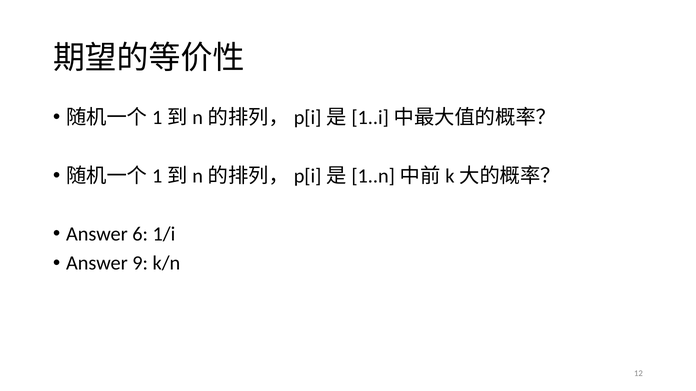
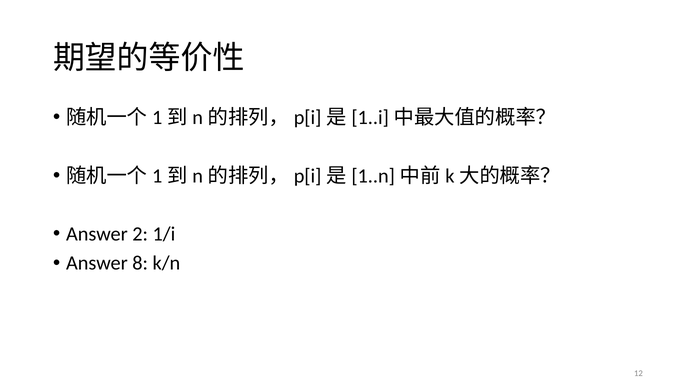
6: 6 -> 2
9: 9 -> 8
